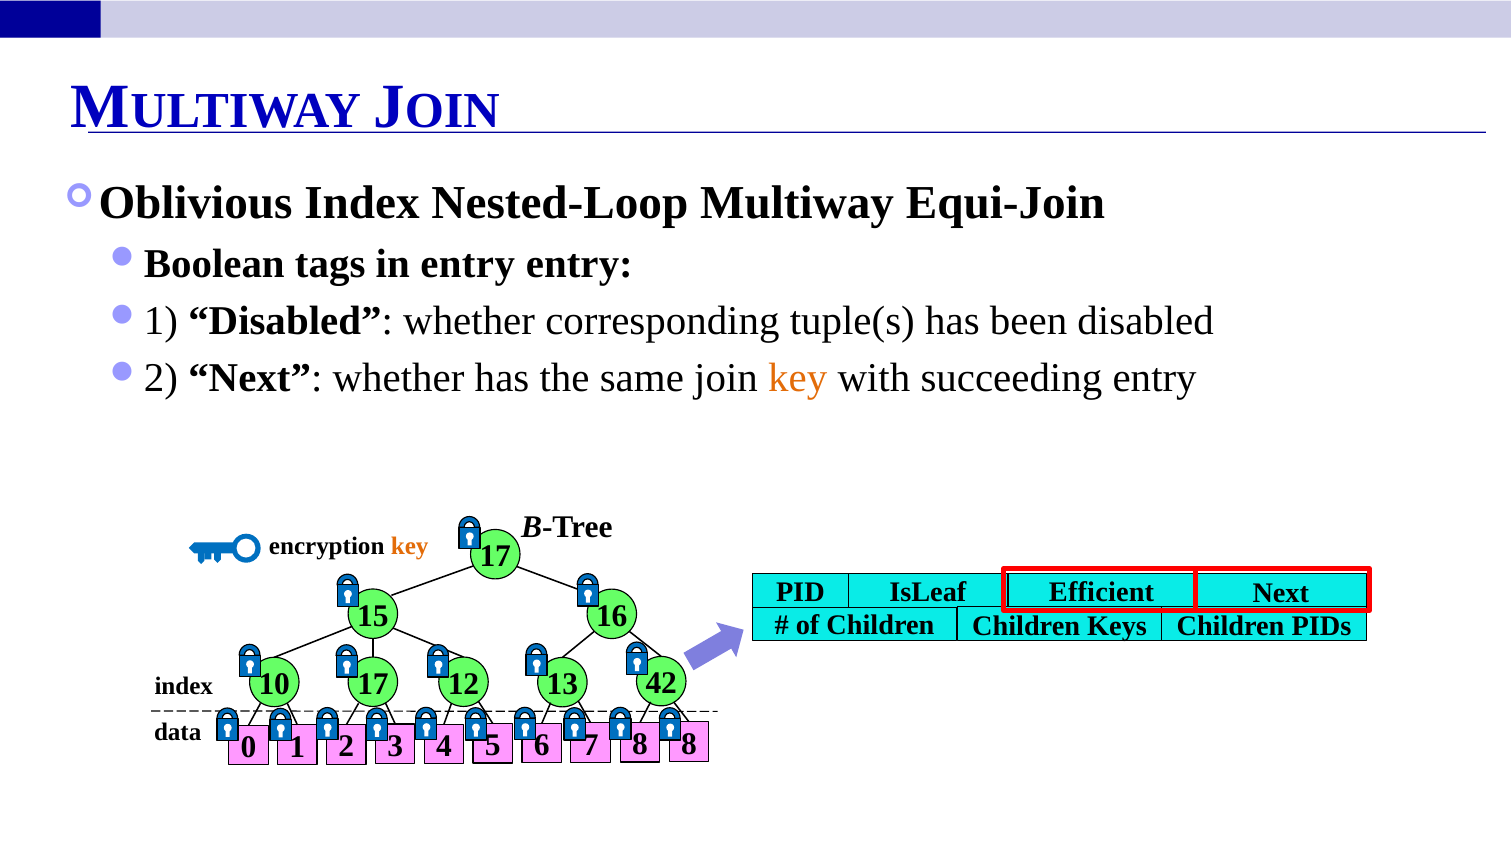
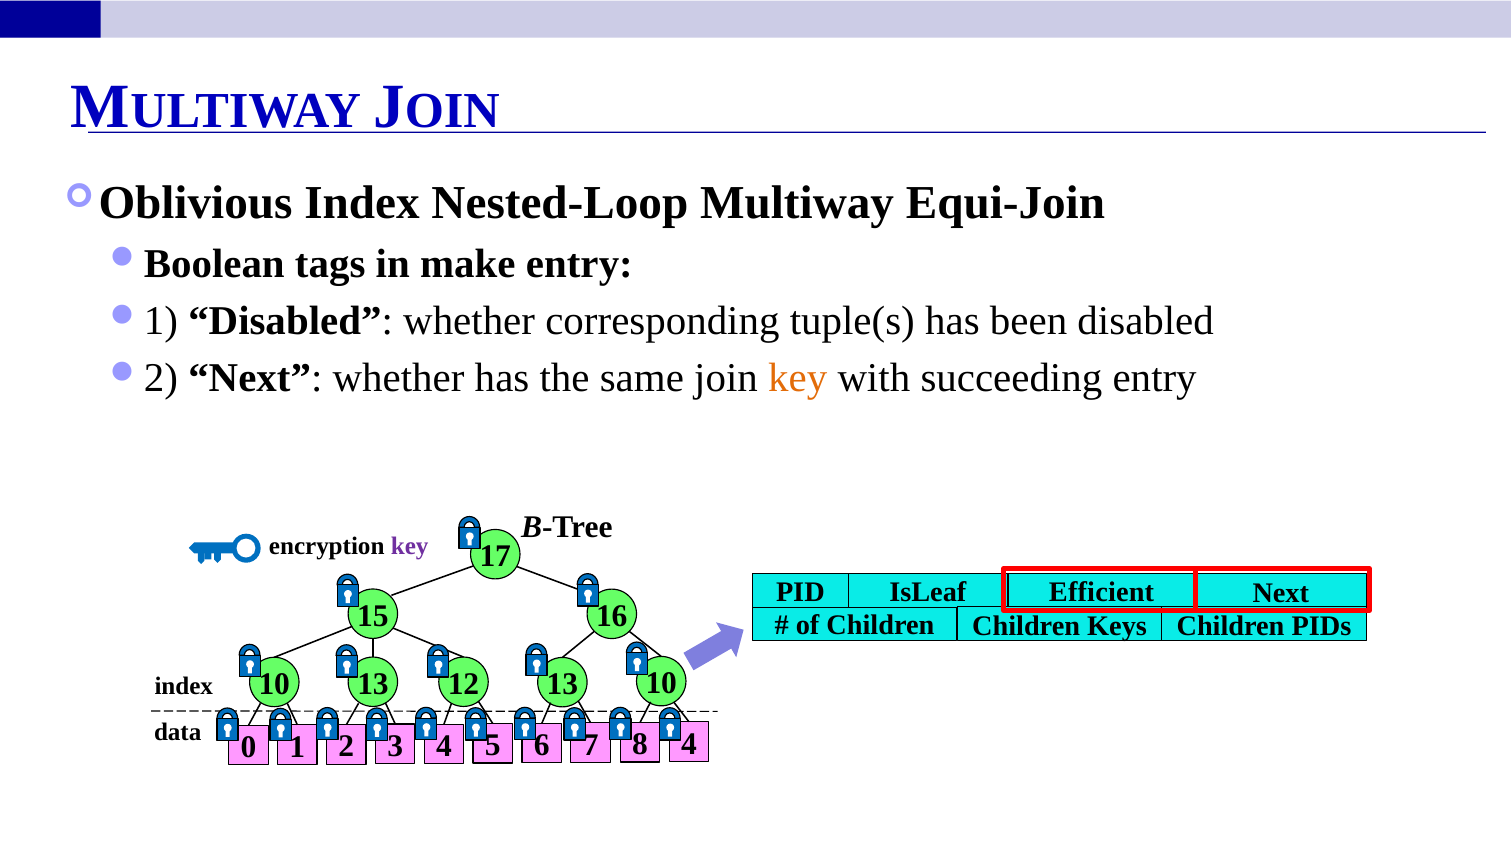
in entry: entry -> make
key at (410, 546) colour: orange -> purple
10 17: 17 -> 13
13 42: 42 -> 10
8 8: 8 -> 4
